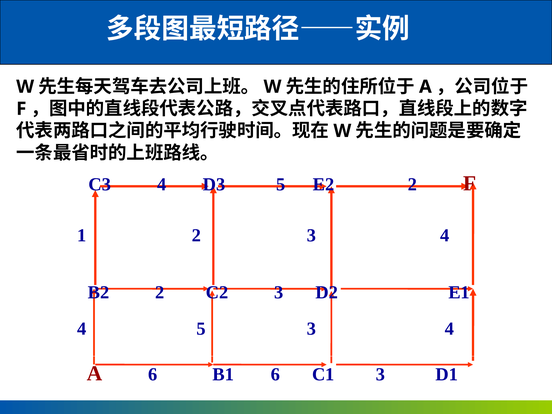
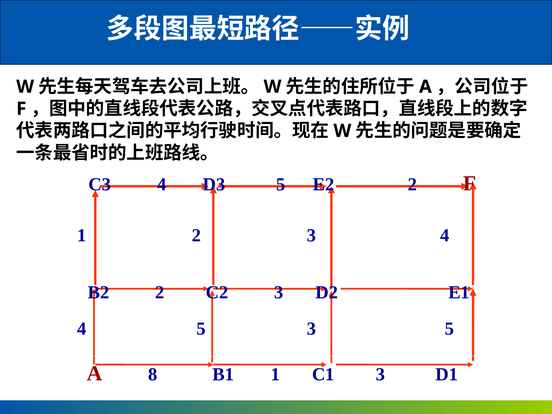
5 3 4: 4 -> 5
A 6: 6 -> 8
B1 6: 6 -> 1
